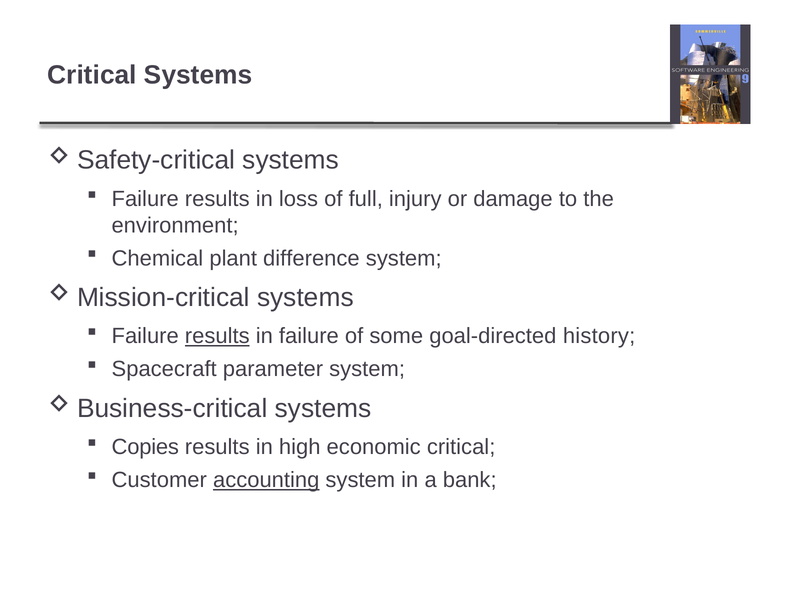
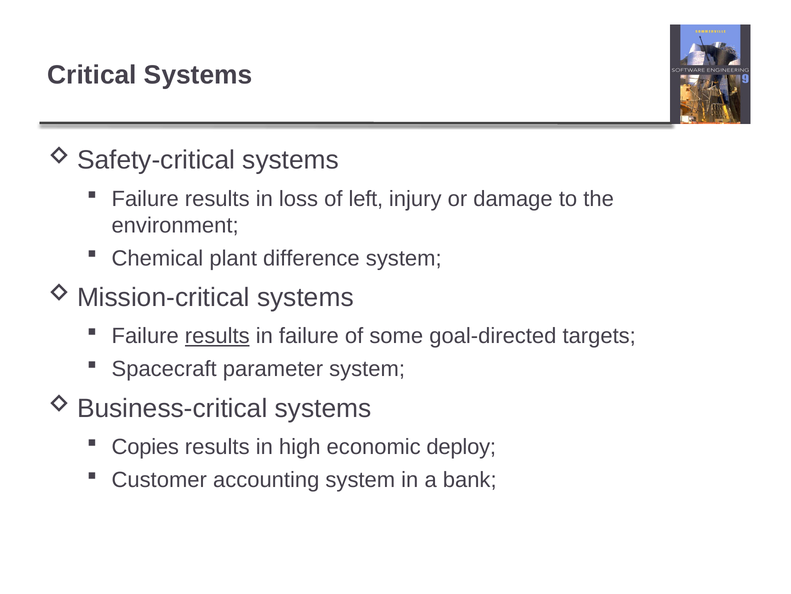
full: full -> left
history: history -> targets
economic critical: critical -> deploy
accounting underline: present -> none
